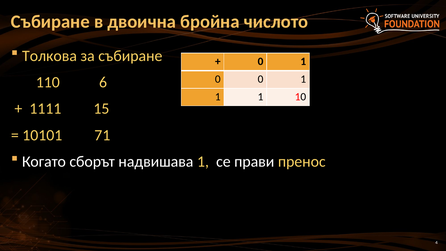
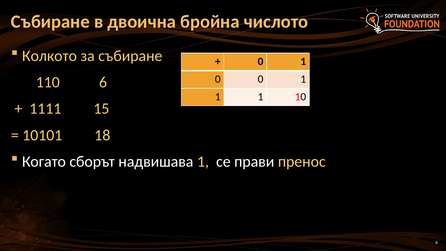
Толкова: Толкова -> Колкото
71: 71 -> 18
